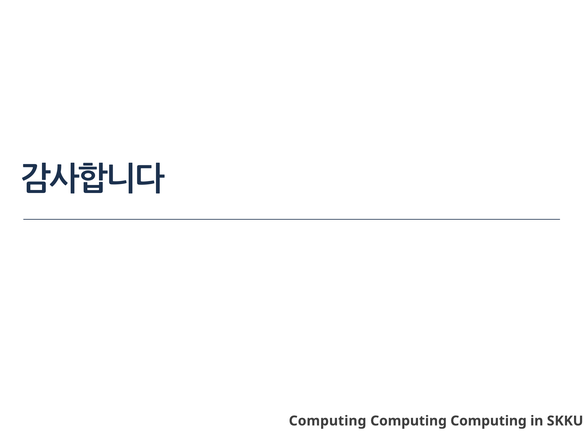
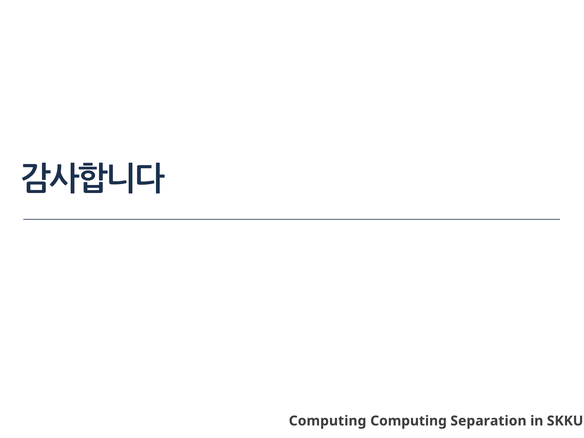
Computing at (489, 421): Computing -> Separation
